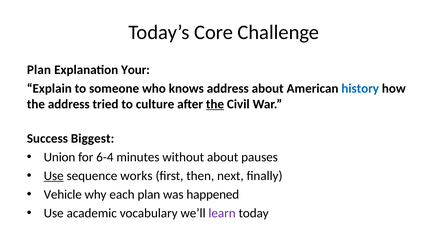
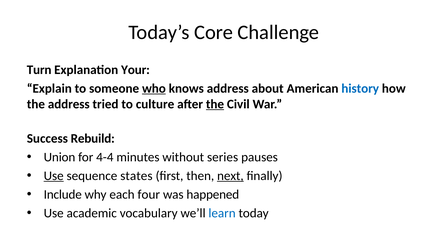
Plan at (39, 70): Plan -> Turn
who underline: none -> present
Biggest: Biggest -> Rebuild
6-4: 6-4 -> 4-4
without about: about -> series
works: works -> states
next underline: none -> present
Vehicle: Vehicle -> Include
each plan: plan -> four
learn colour: purple -> blue
